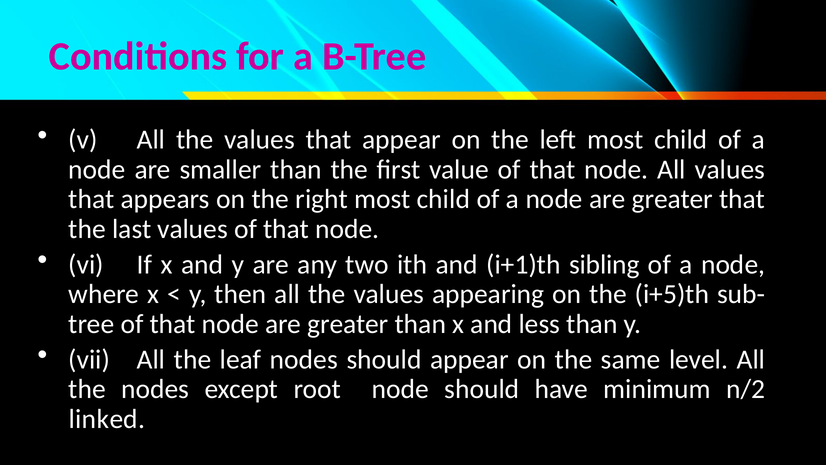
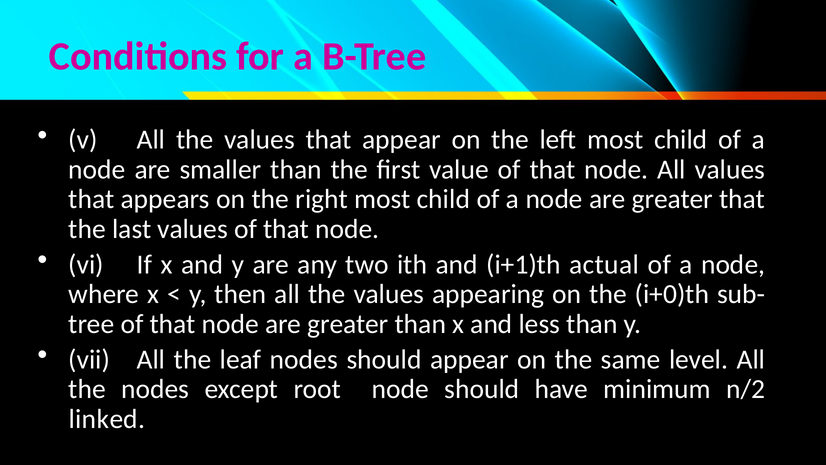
sibling: sibling -> actual
i+5)th: i+5)th -> i+0)th
